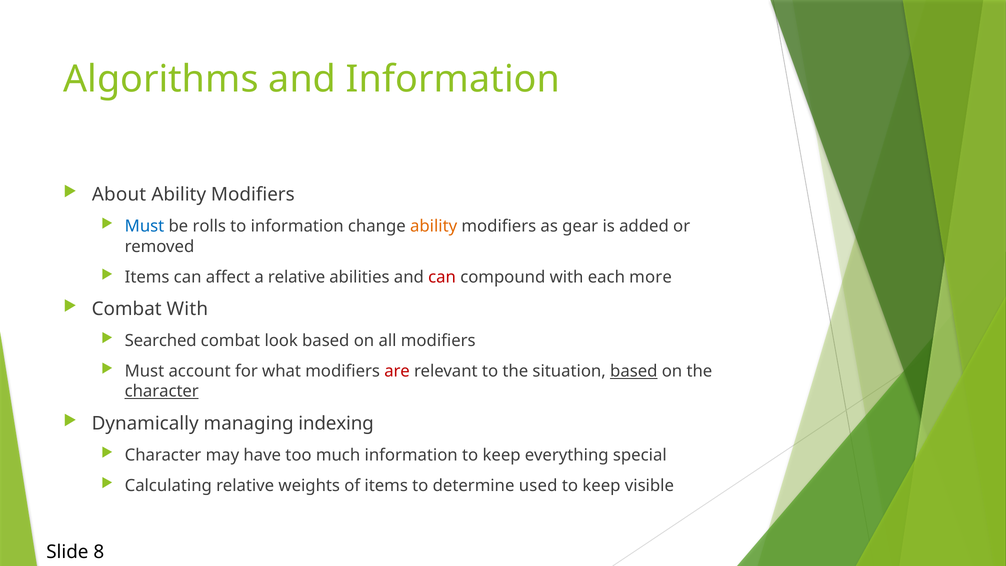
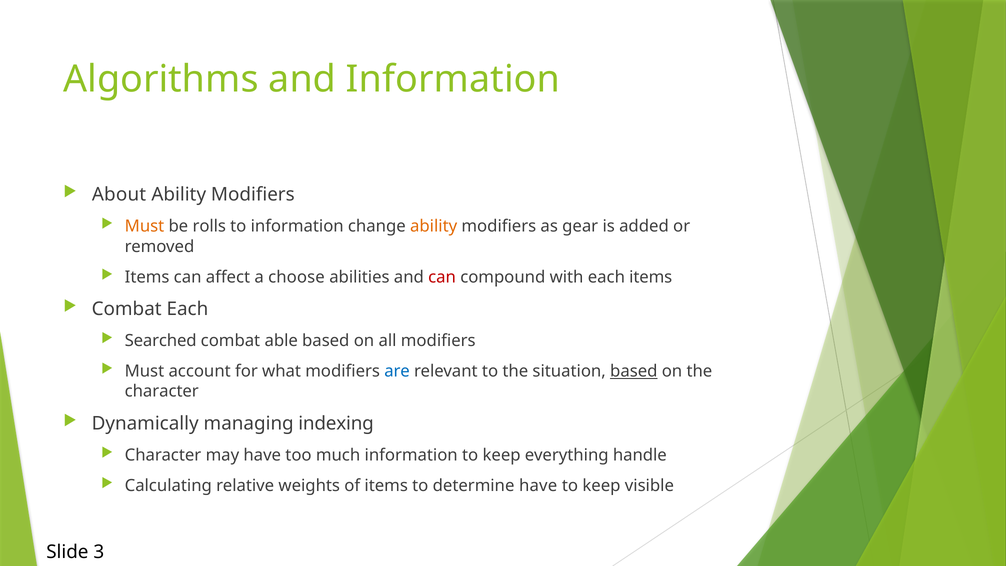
Must at (144, 226) colour: blue -> orange
a relative: relative -> choose
each more: more -> items
Combat With: With -> Each
look: look -> able
are colour: red -> blue
character at (162, 391) underline: present -> none
special: special -> handle
determine used: used -> have
8: 8 -> 3
